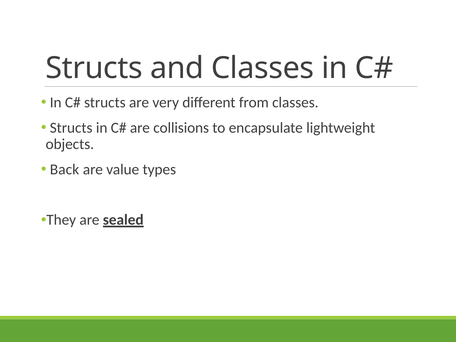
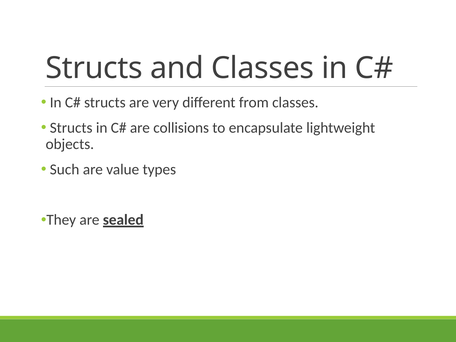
Back: Back -> Such
